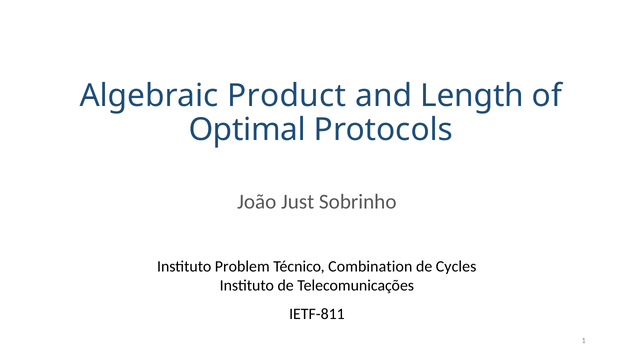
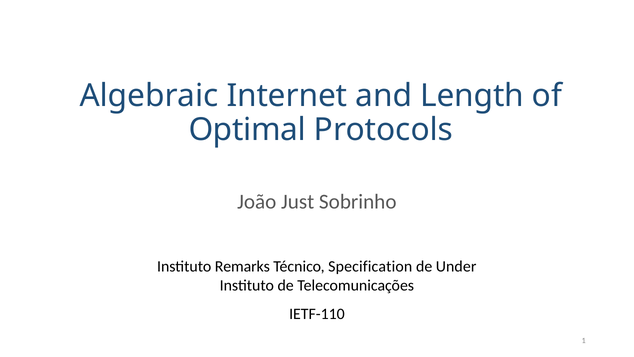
Product: Product -> Internet
Problem: Problem -> Remarks
Combination: Combination -> Specification
Cycles: Cycles -> Under
IETF-811: IETF-811 -> IETF-110
